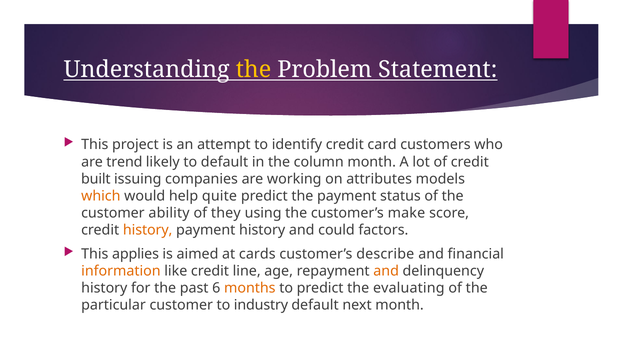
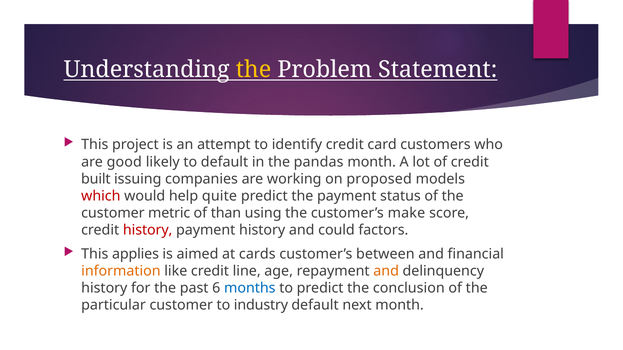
trend: trend -> good
column: column -> pandas
attributes: attributes -> proposed
which colour: orange -> red
ability: ability -> metric
they: they -> than
history at (148, 231) colour: orange -> red
describe: describe -> between
months colour: orange -> blue
evaluating: evaluating -> conclusion
